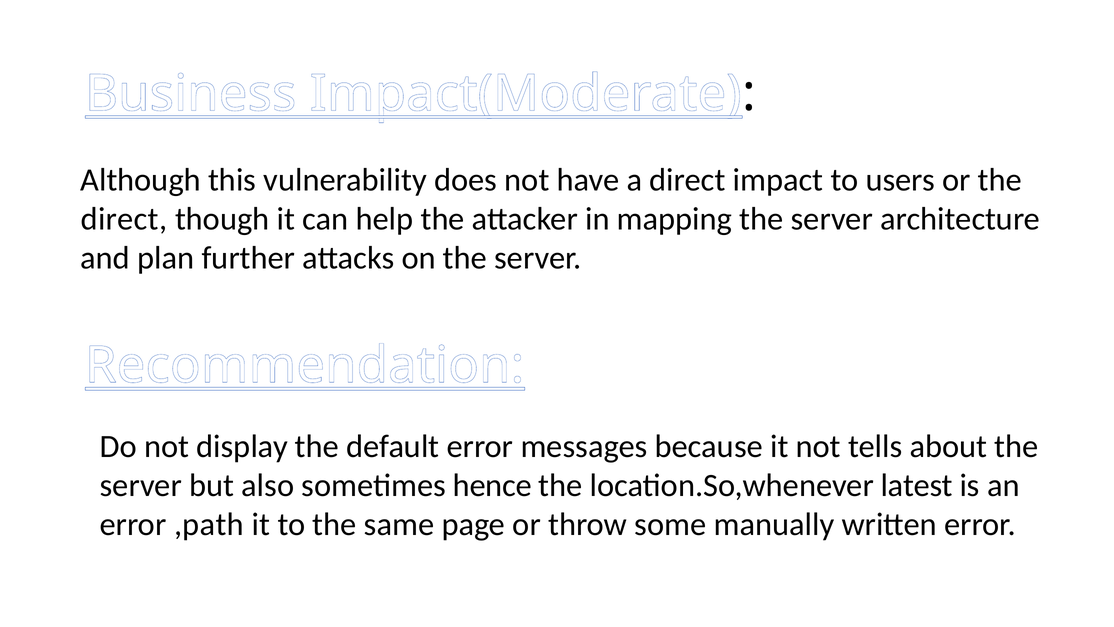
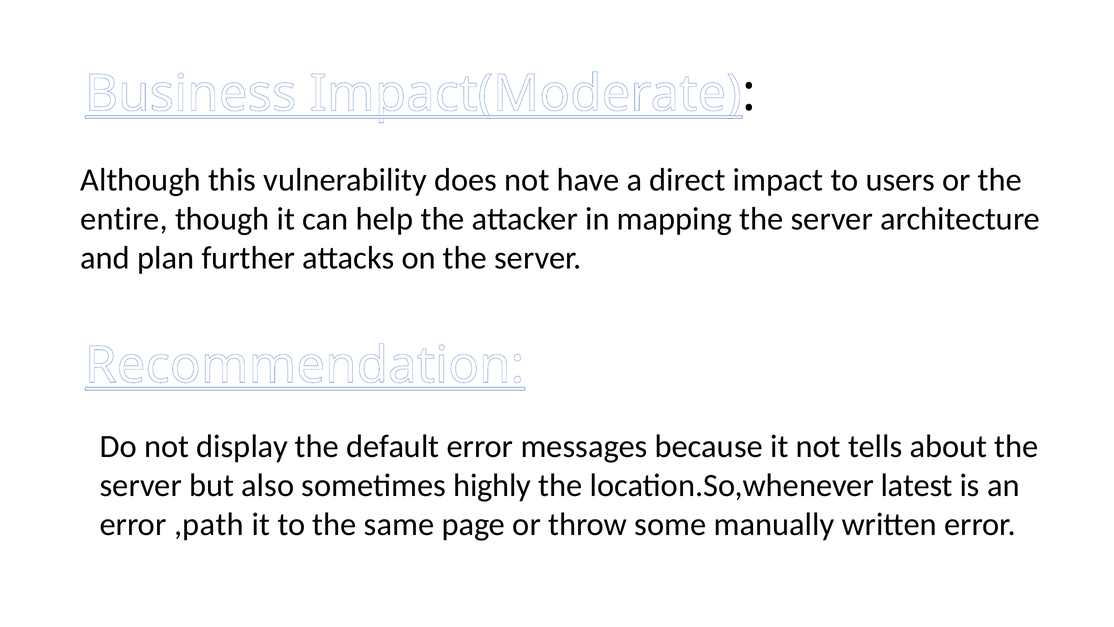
direct at (124, 219): direct -> entire
hence: hence -> highly
